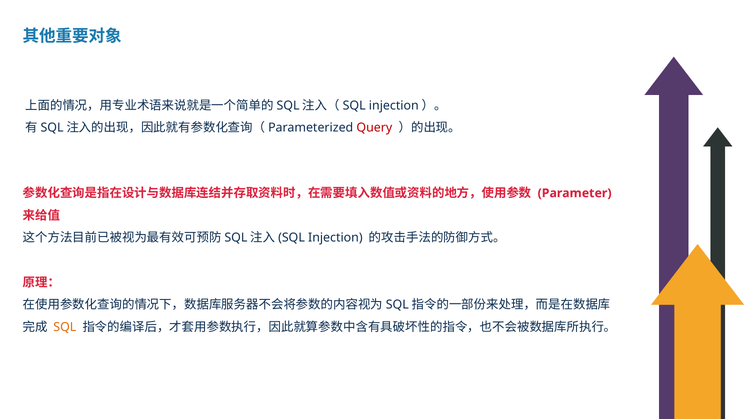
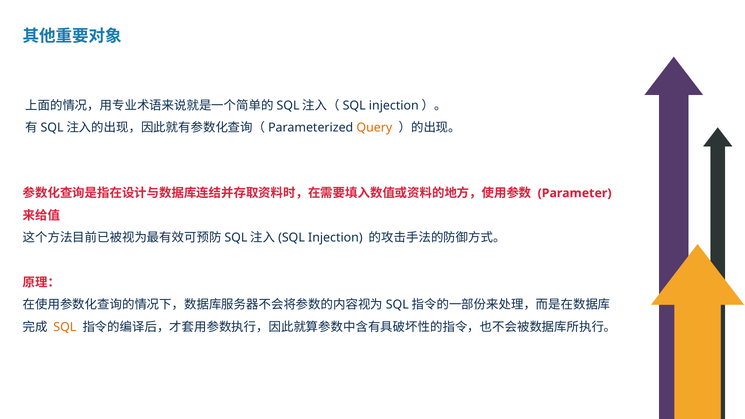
Query colour: red -> orange
